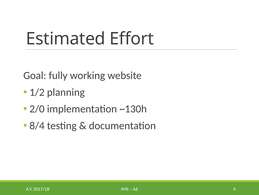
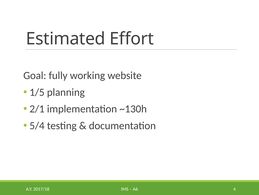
1/2: 1/2 -> 1/5
2/0: 2/0 -> 2/1
8/4: 8/4 -> 5/4
